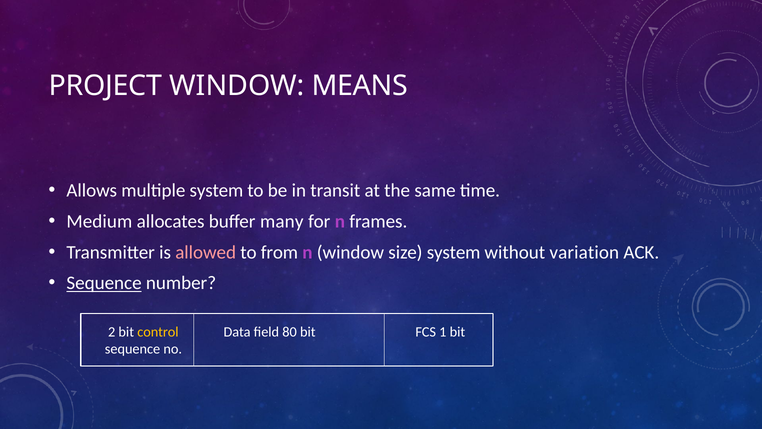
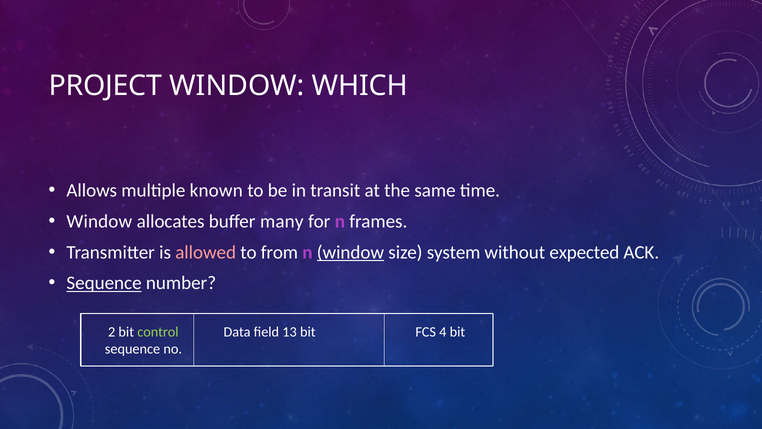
MEANS: MEANS -> WHICH
multiple system: system -> known
Medium at (99, 221): Medium -> Window
window at (350, 252) underline: none -> present
variation: variation -> expected
control colour: yellow -> light green
80: 80 -> 13
1: 1 -> 4
